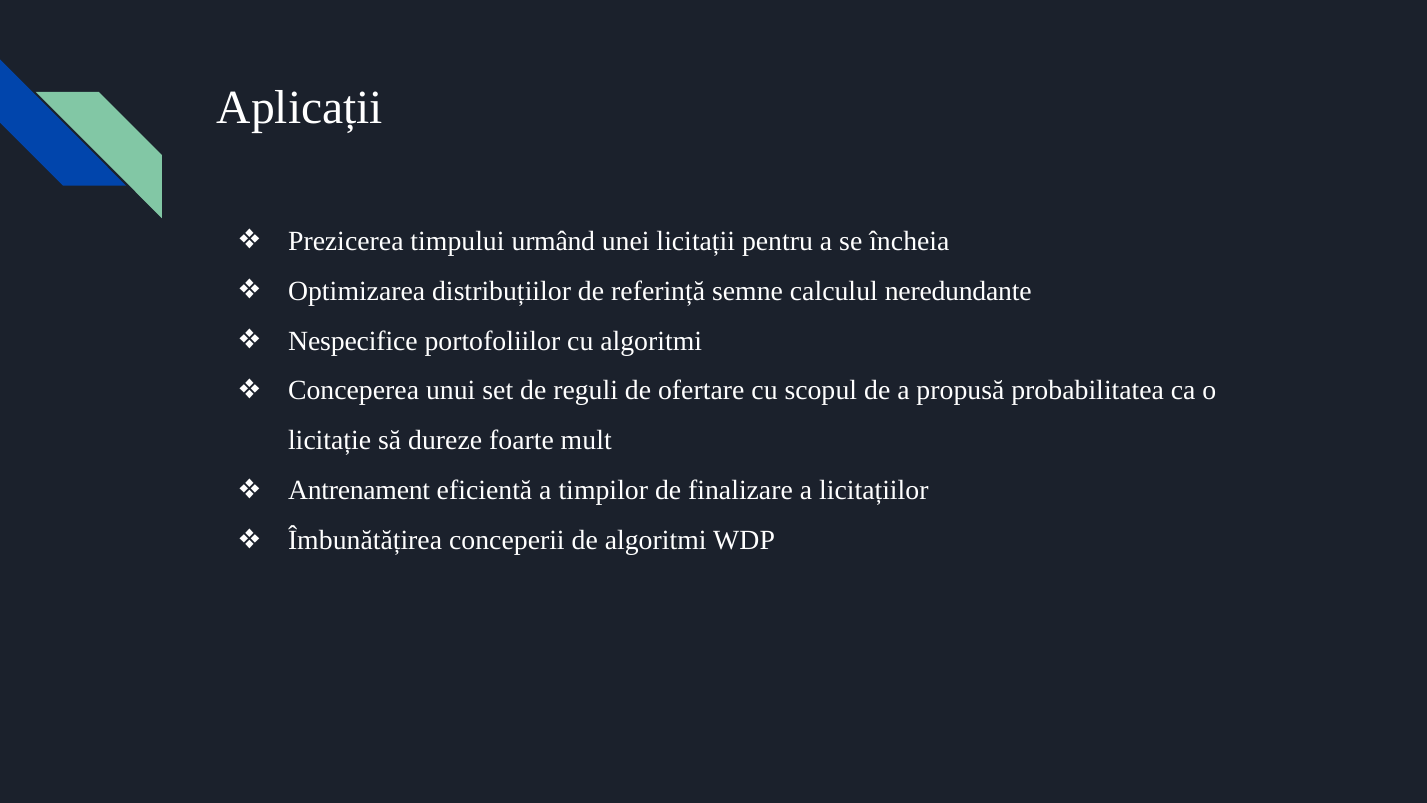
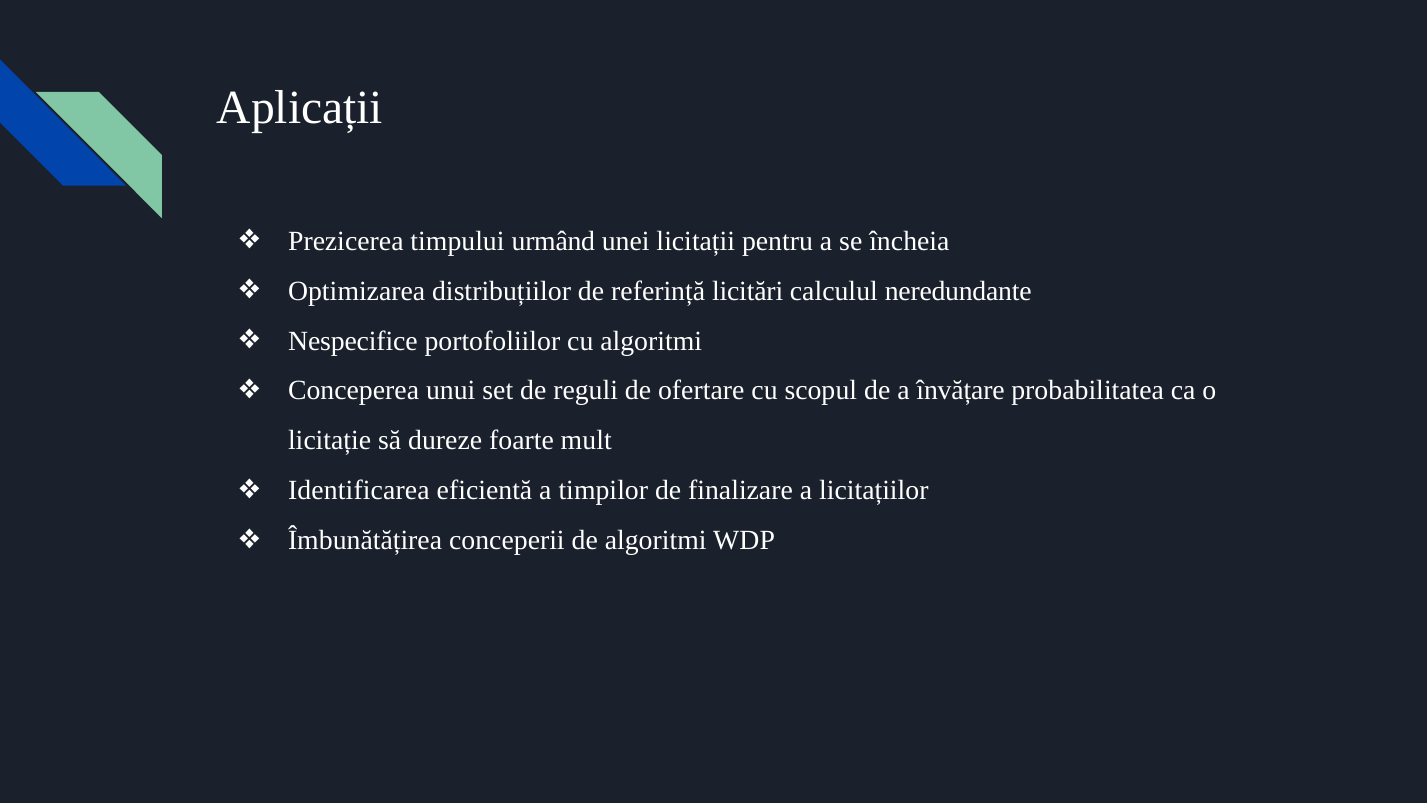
semne: semne -> licitări
propusă: propusă -> învățare
Antrenament: Antrenament -> Identificarea
